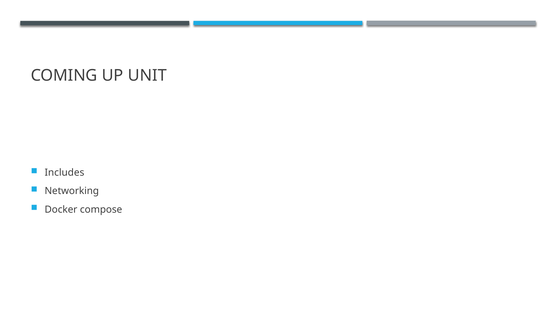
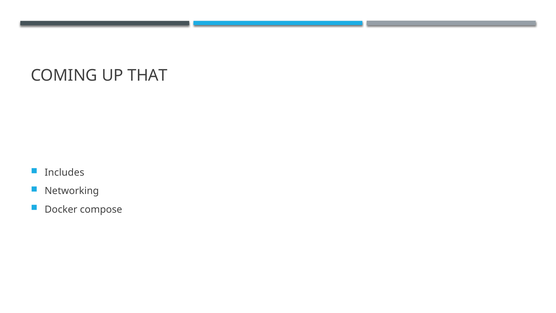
UNIT: UNIT -> THAT
